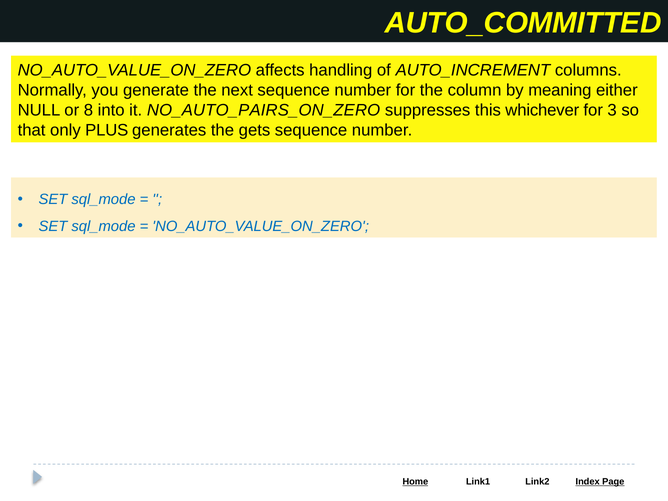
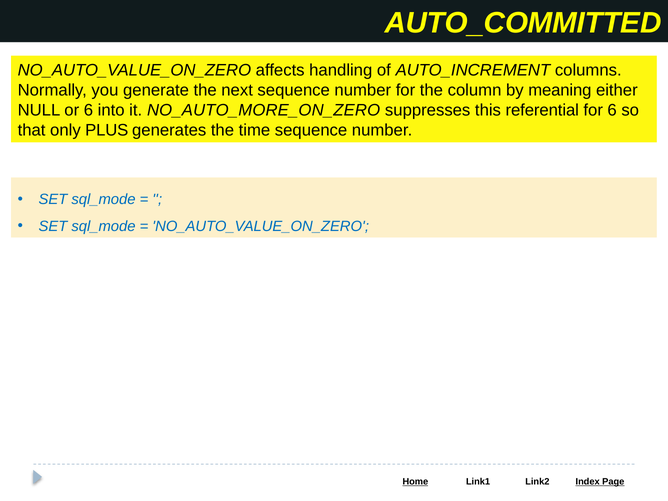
or 8: 8 -> 6
NO_AUTO_PAIRS_ON_ZERO: NO_AUTO_PAIRS_ON_ZERO -> NO_AUTO_MORE_ON_ZERO
whichever: whichever -> referential
for 3: 3 -> 6
gets: gets -> time
